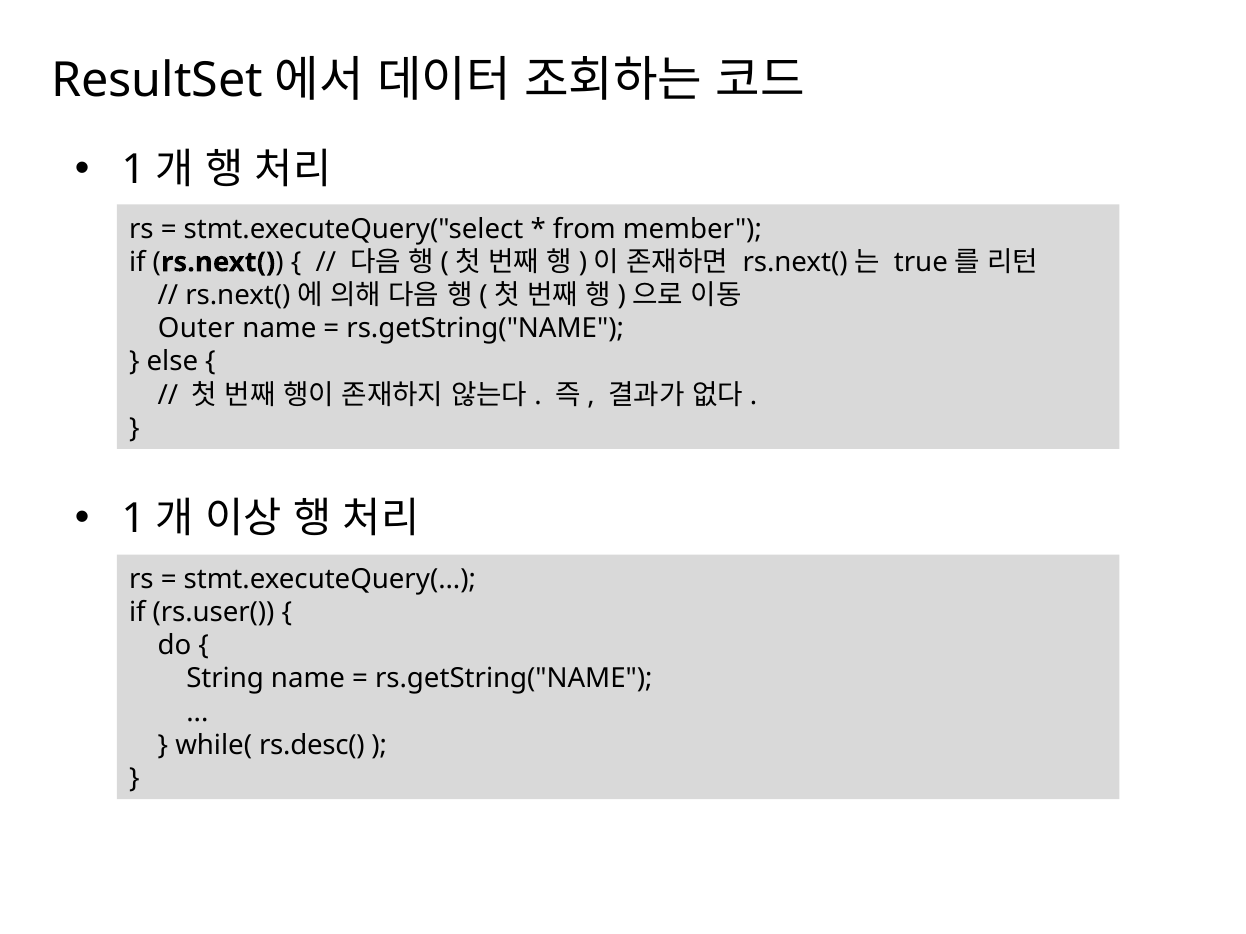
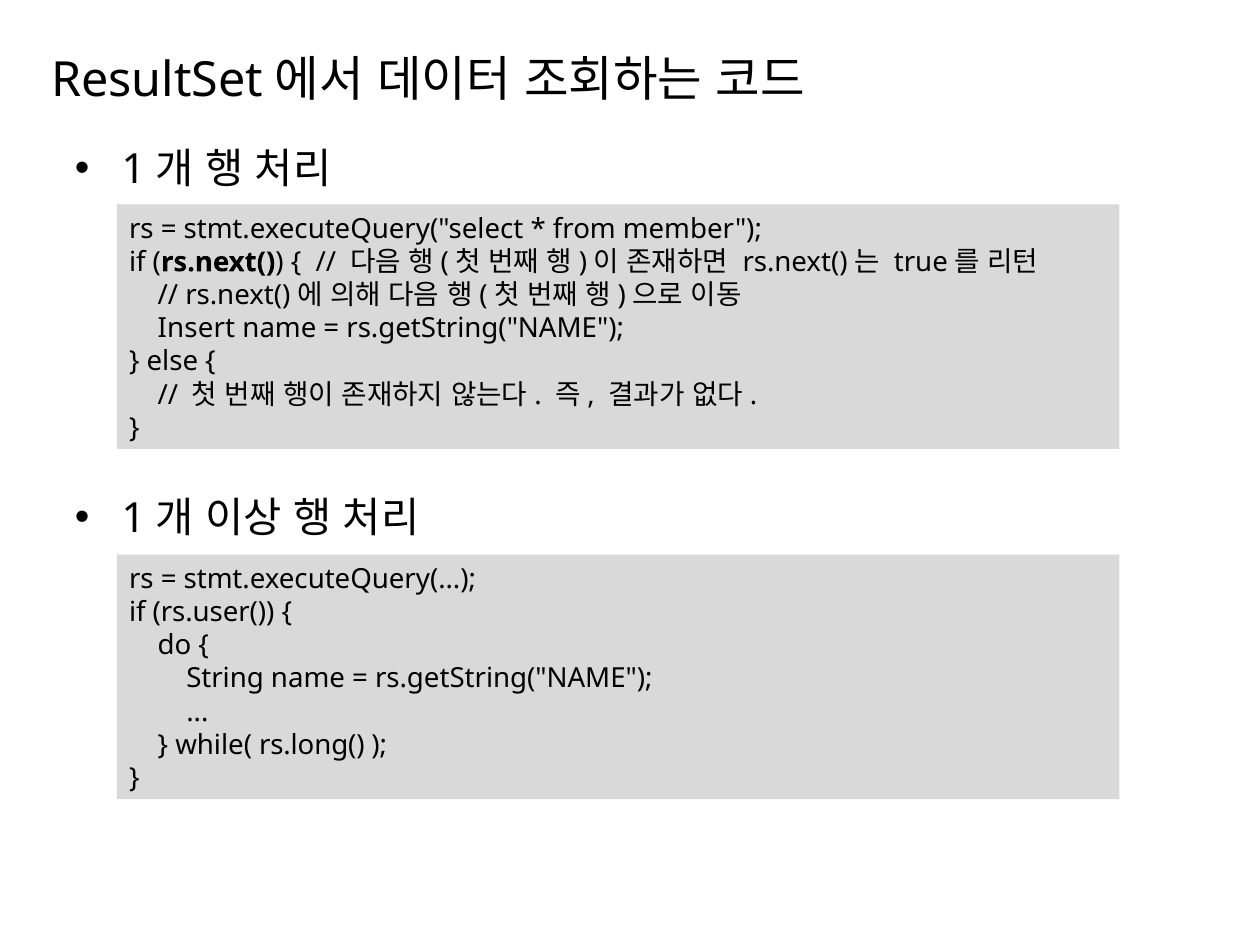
Outer: Outer -> Insert
rs.desc(: rs.desc( -> rs.long(
